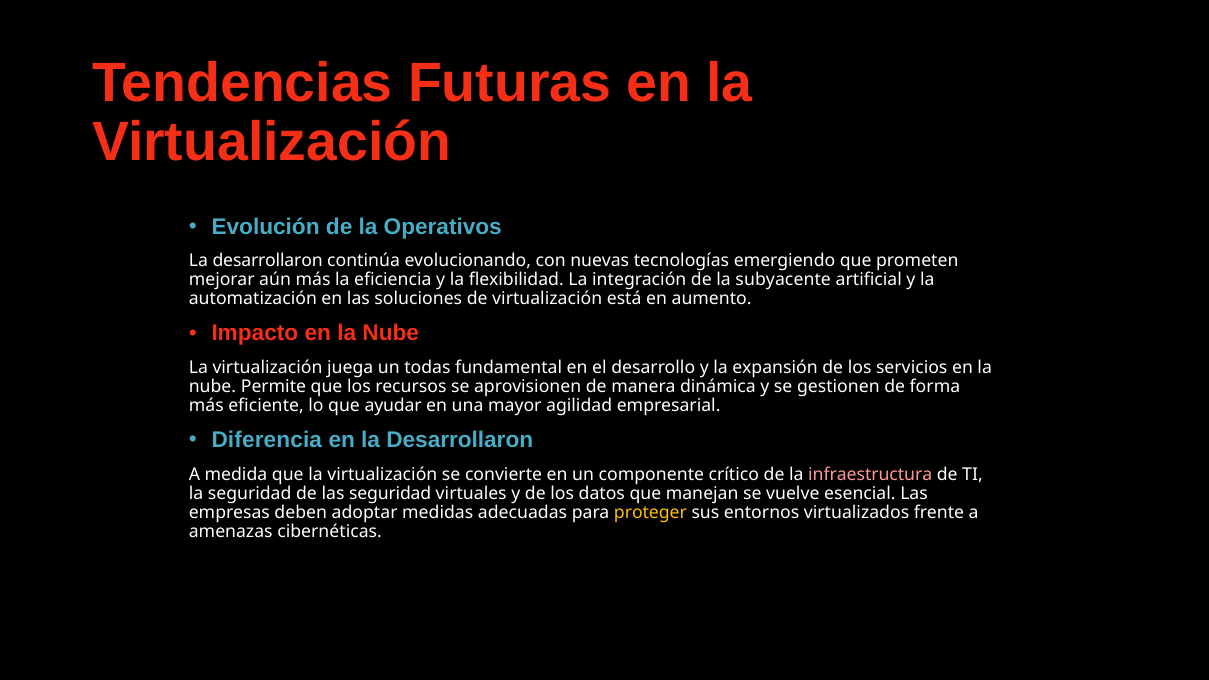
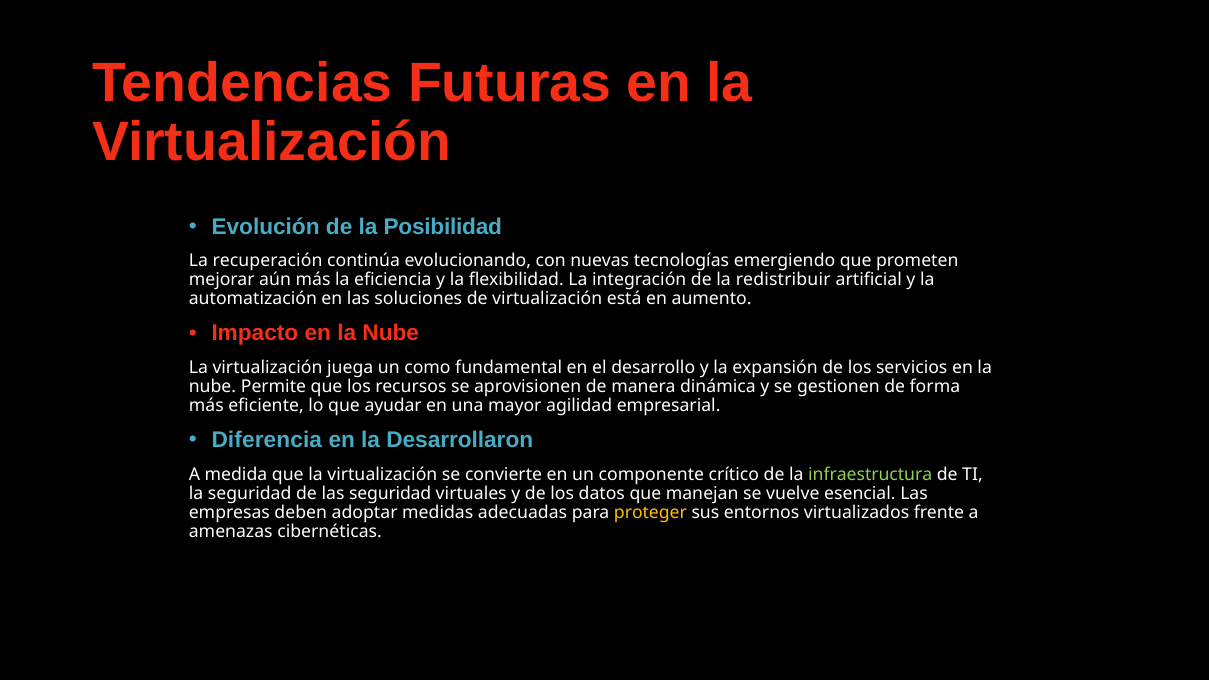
Operativos: Operativos -> Posibilidad
desarrollaron at (268, 261): desarrollaron -> recuperación
subyacente: subyacente -> redistribuir
todas: todas -> como
infraestructura colour: pink -> light green
